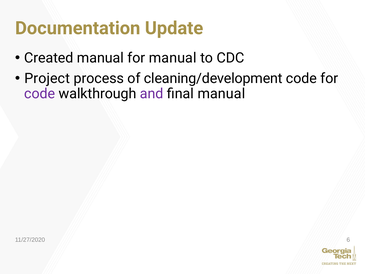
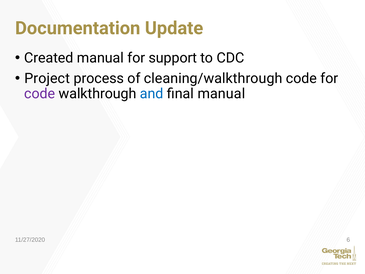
for manual: manual -> support
cleaning/development: cleaning/development -> cleaning/walkthrough
and colour: purple -> blue
